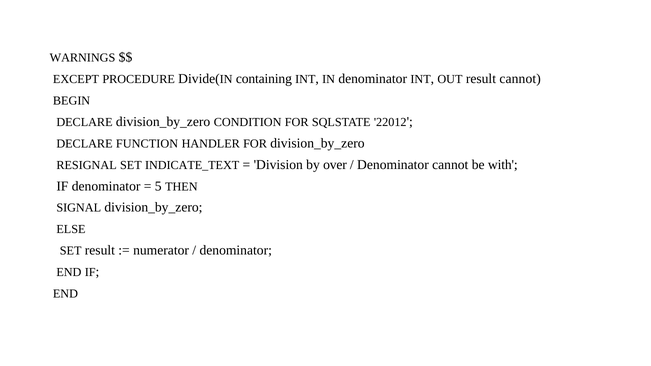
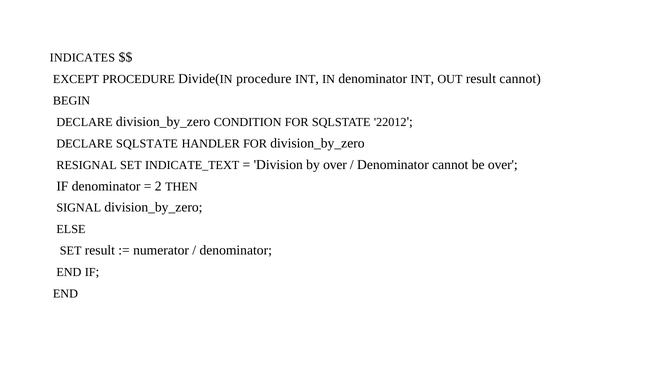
WARNINGS: WARNINGS -> INDICATES
Divide(IN containing: containing -> procedure
DECLARE FUNCTION: FUNCTION -> SQLSTATE
be with: with -> over
5: 5 -> 2
